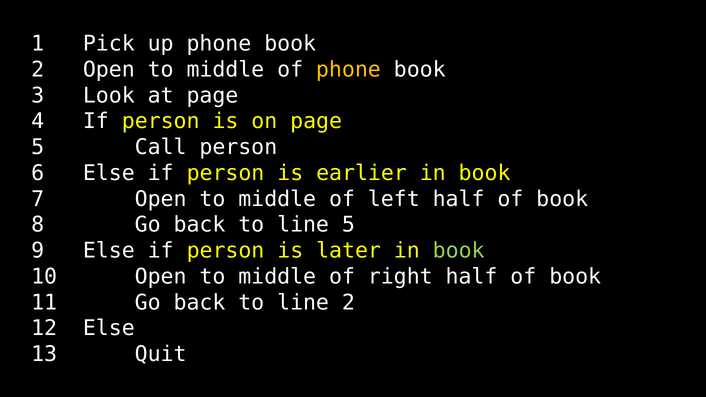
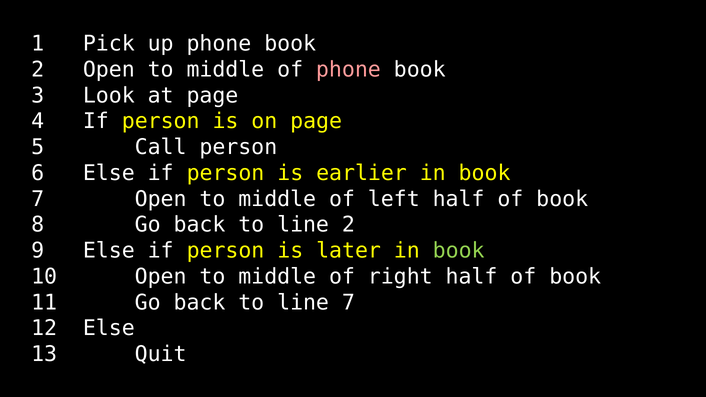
phone at (348, 70) colour: yellow -> pink
line 5: 5 -> 2
line 2: 2 -> 7
